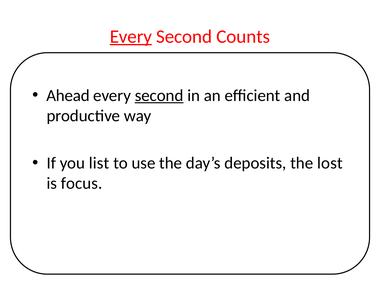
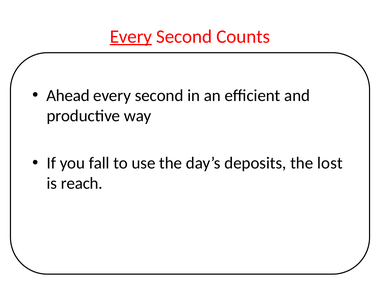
second at (159, 96) underline: present -> none
list: list -> fall
focus: focus -> reach
